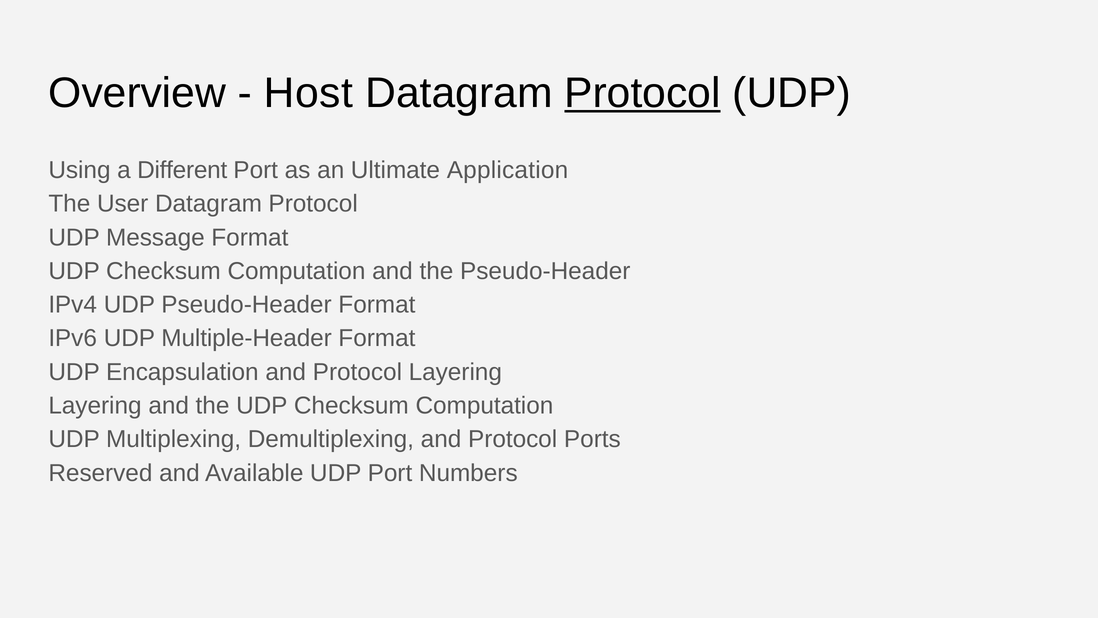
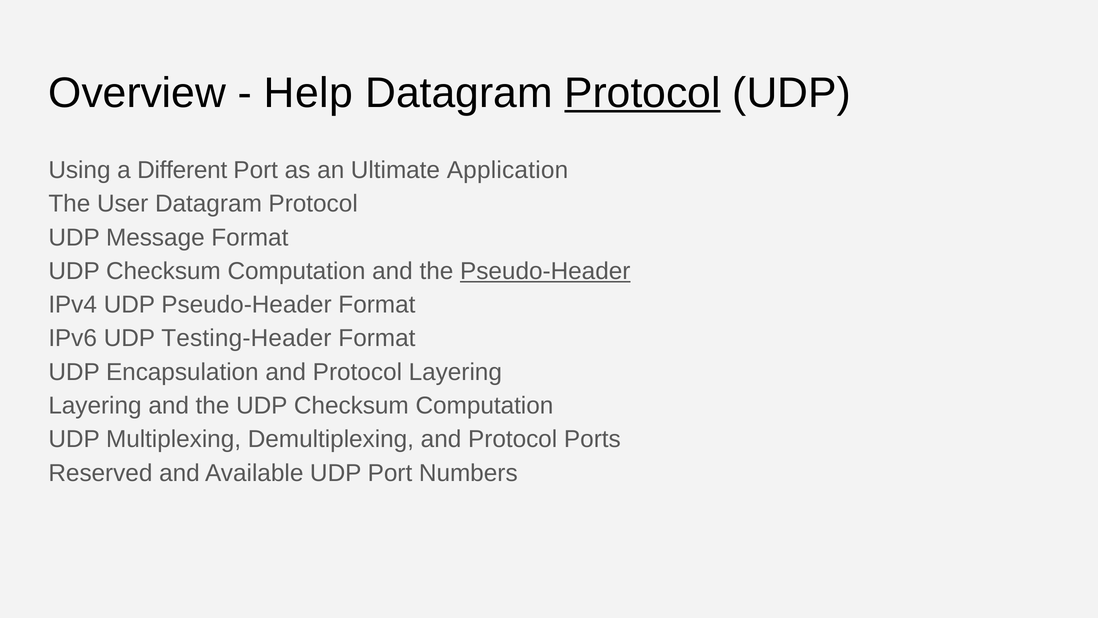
Host: Host -> Help
Pseudo-Header at (545, 271) underline: none -> present
Multiple-Header: Multiple-Header -> Testing-Header
